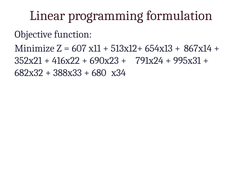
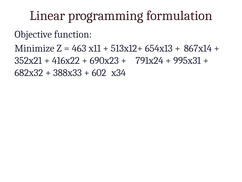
607: 607 -> 463
680: 680 -> 602
